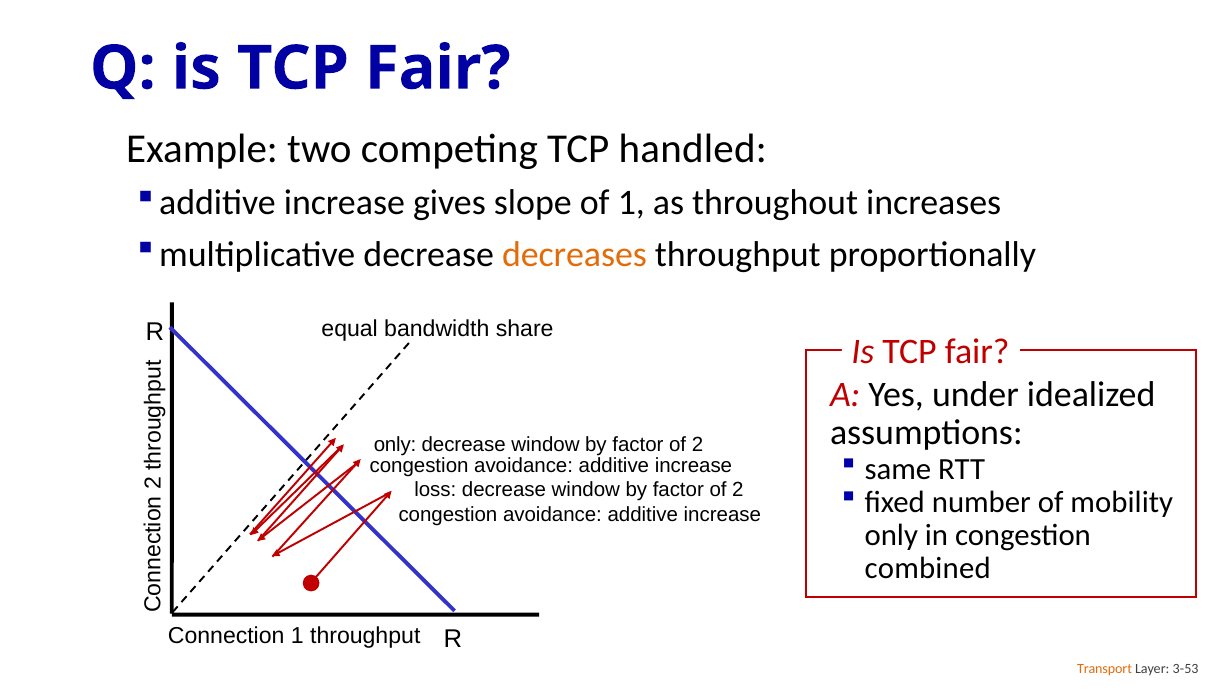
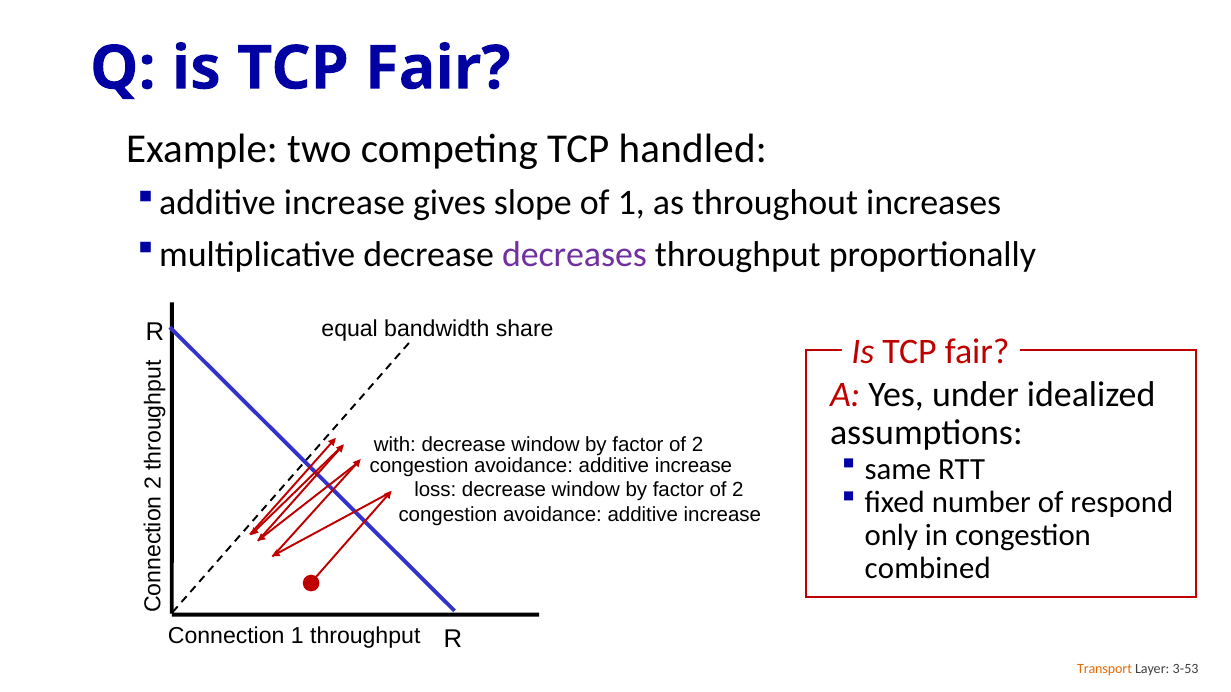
decreases colour: orange -> purple
only at (395, 445): only -> with
mobility: mobility -> respond
